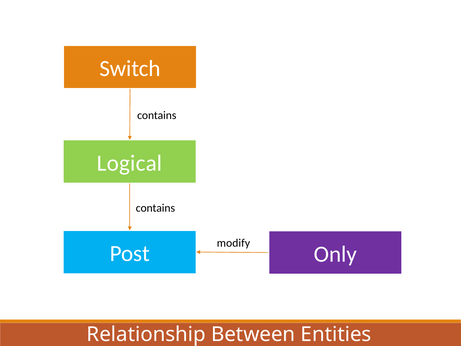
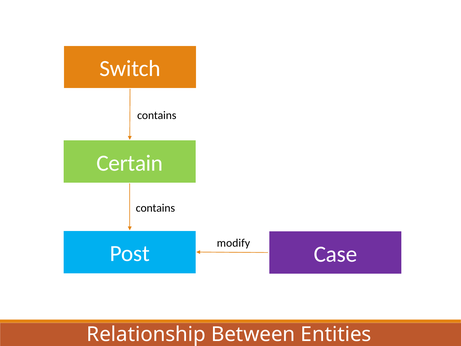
Logical: Logical -> Certain
Only: Only -> Case
